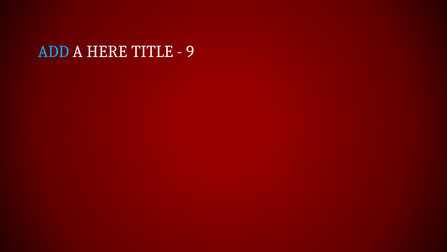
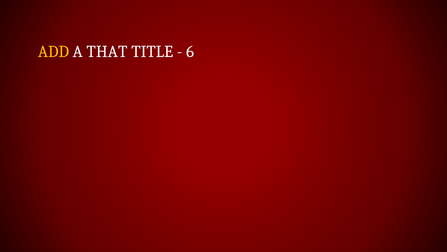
ADD colour: light blue -> yellow
HERE: HERE -> THAT
9: 9 -> 6
